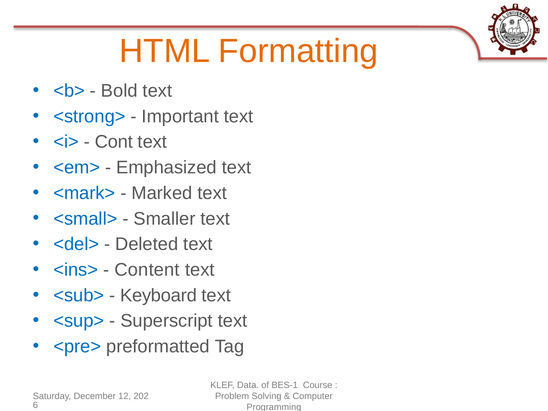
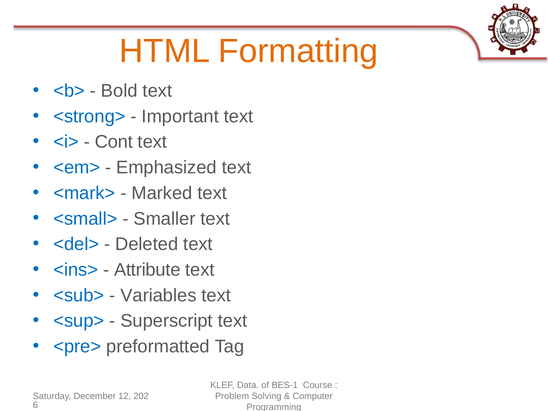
Content: Content -> Attribute
Keyboard: Keyboard -> Variables
